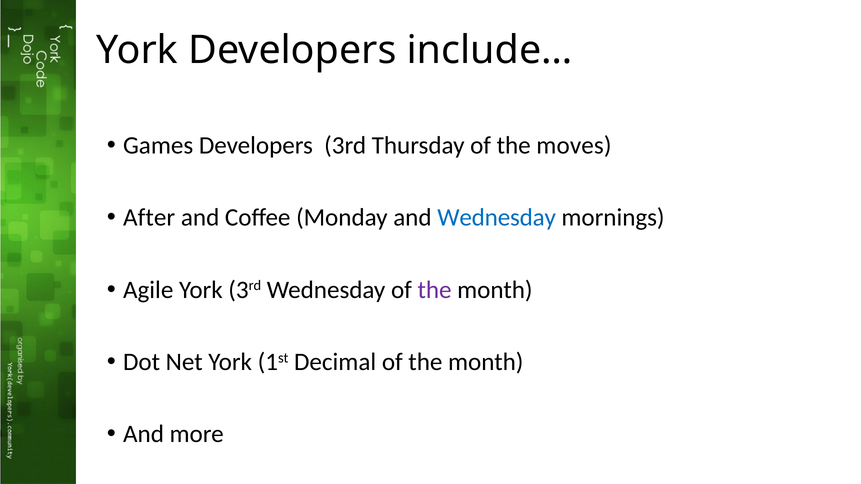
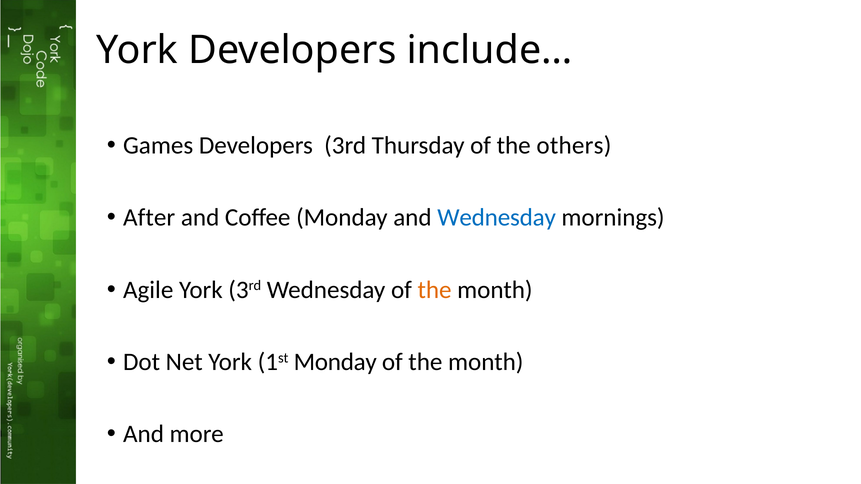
moves: moves -> others
the at (435, 290) colour: purple -> orange
1st Decimal: Decimal -> Monday
